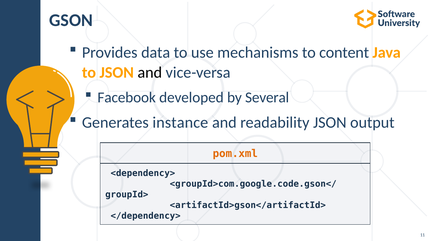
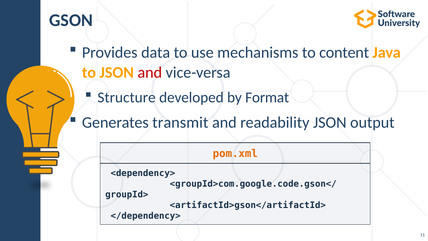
and at (150, 73) colour: black -> red
Facebook: Facebook -> Structure
Several: Several -> Format
instance: instance -> transmit
